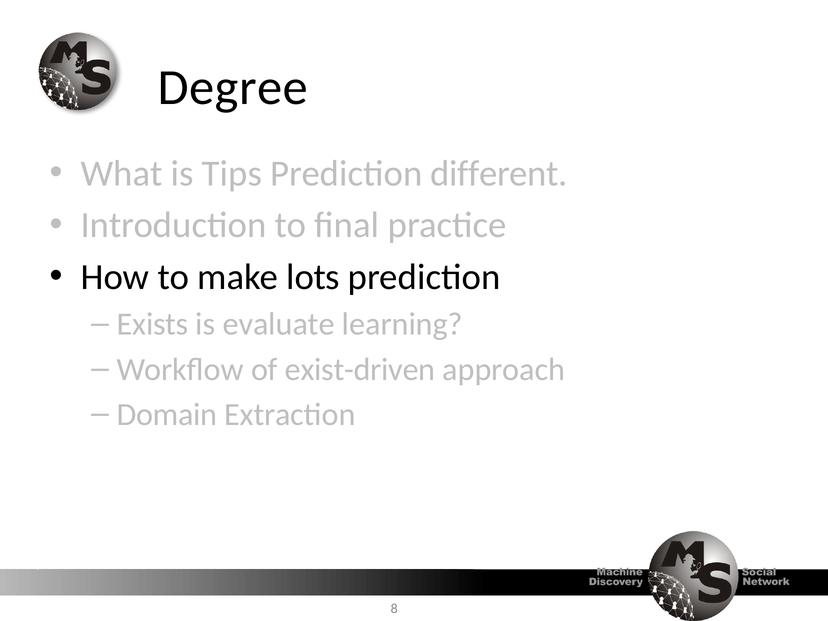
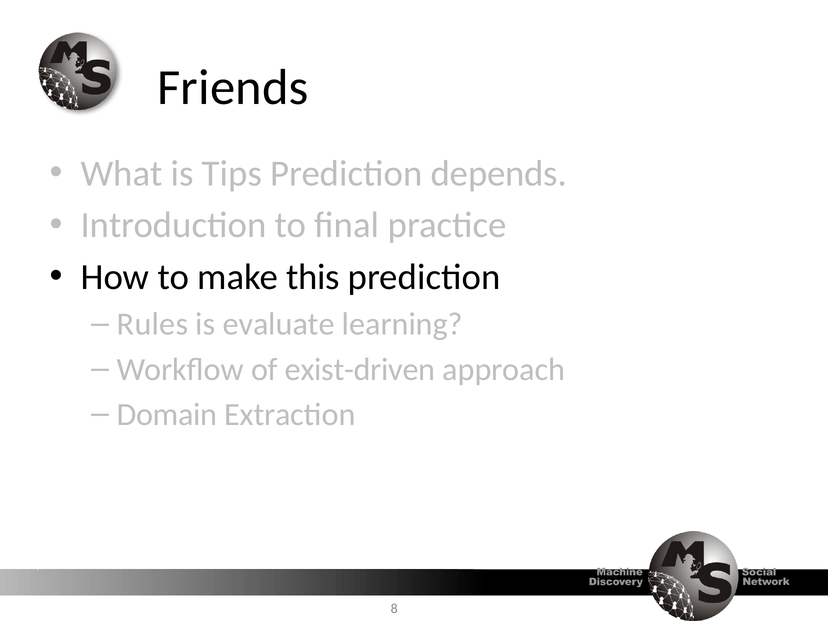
Degree: Degree -> Friends
different: different -> depends
lots: lots -> this
Exists: Exists -> Rules
